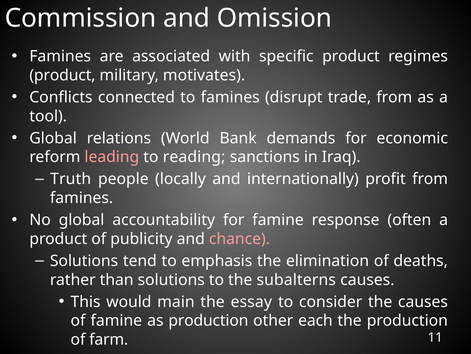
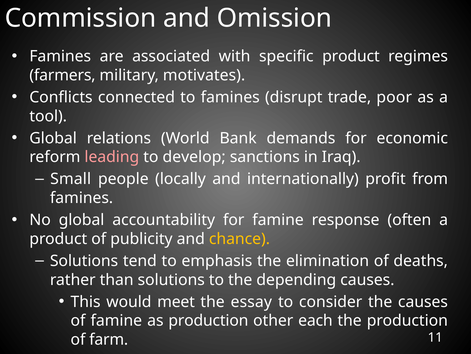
product at (62, 75): product -> farmers
trade from: from -> poor
reading: reading -> develop
Truth: Truth -> Small
chance colour: pink -> yellow
subalterns: subalterns -> depending
main: main -> meet
